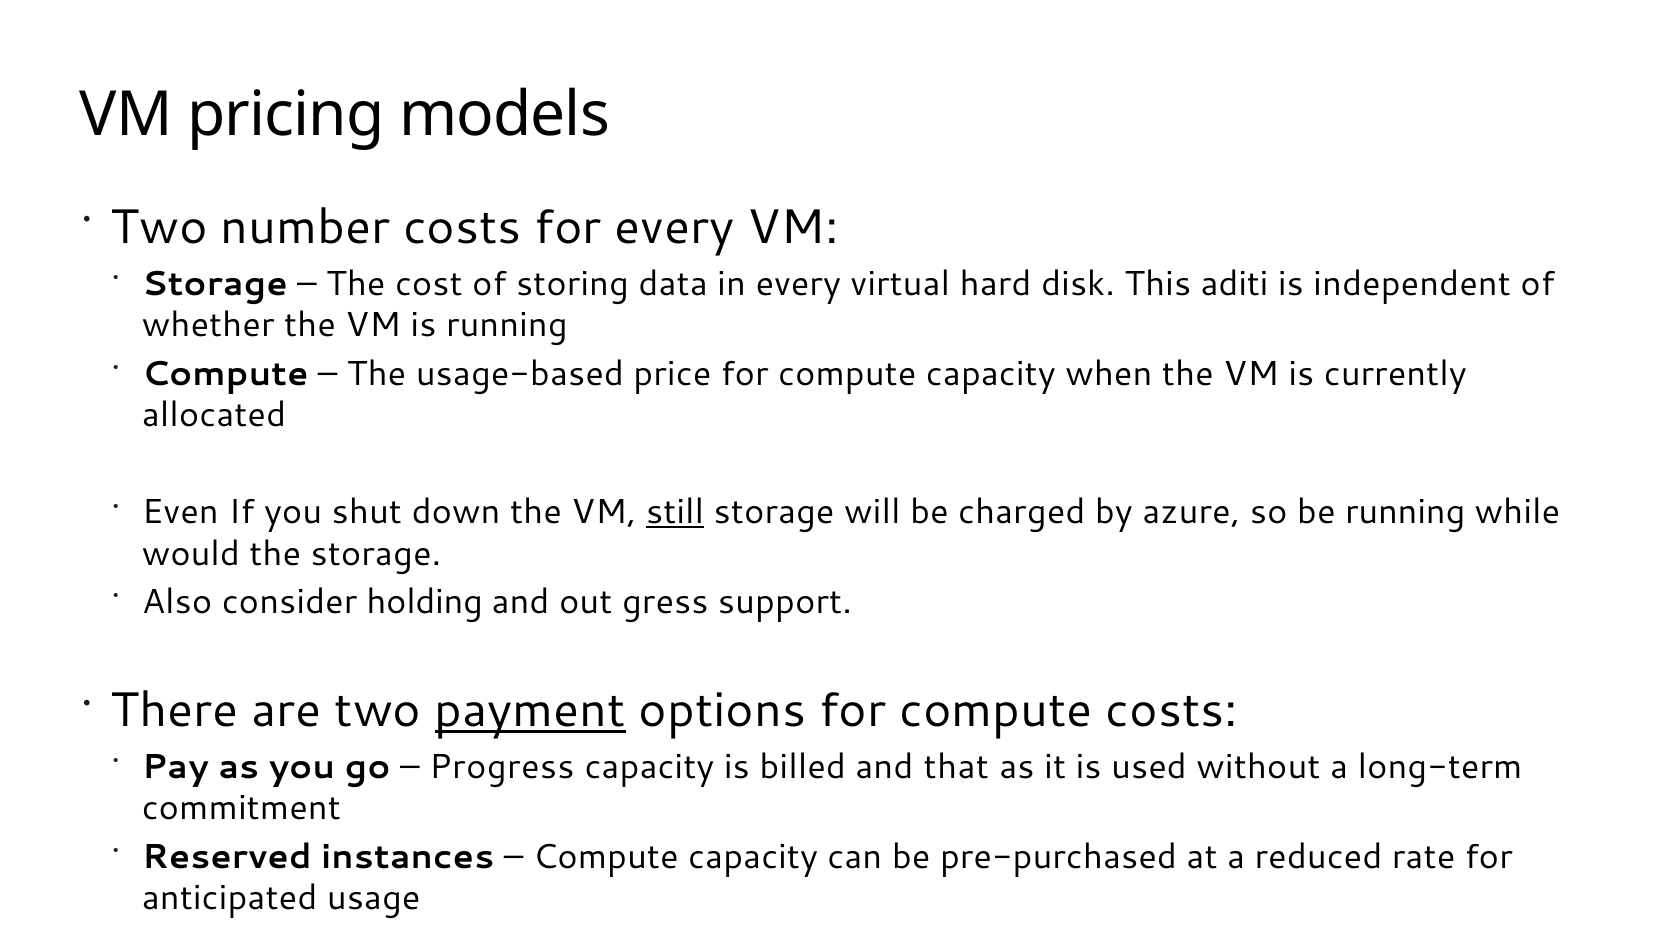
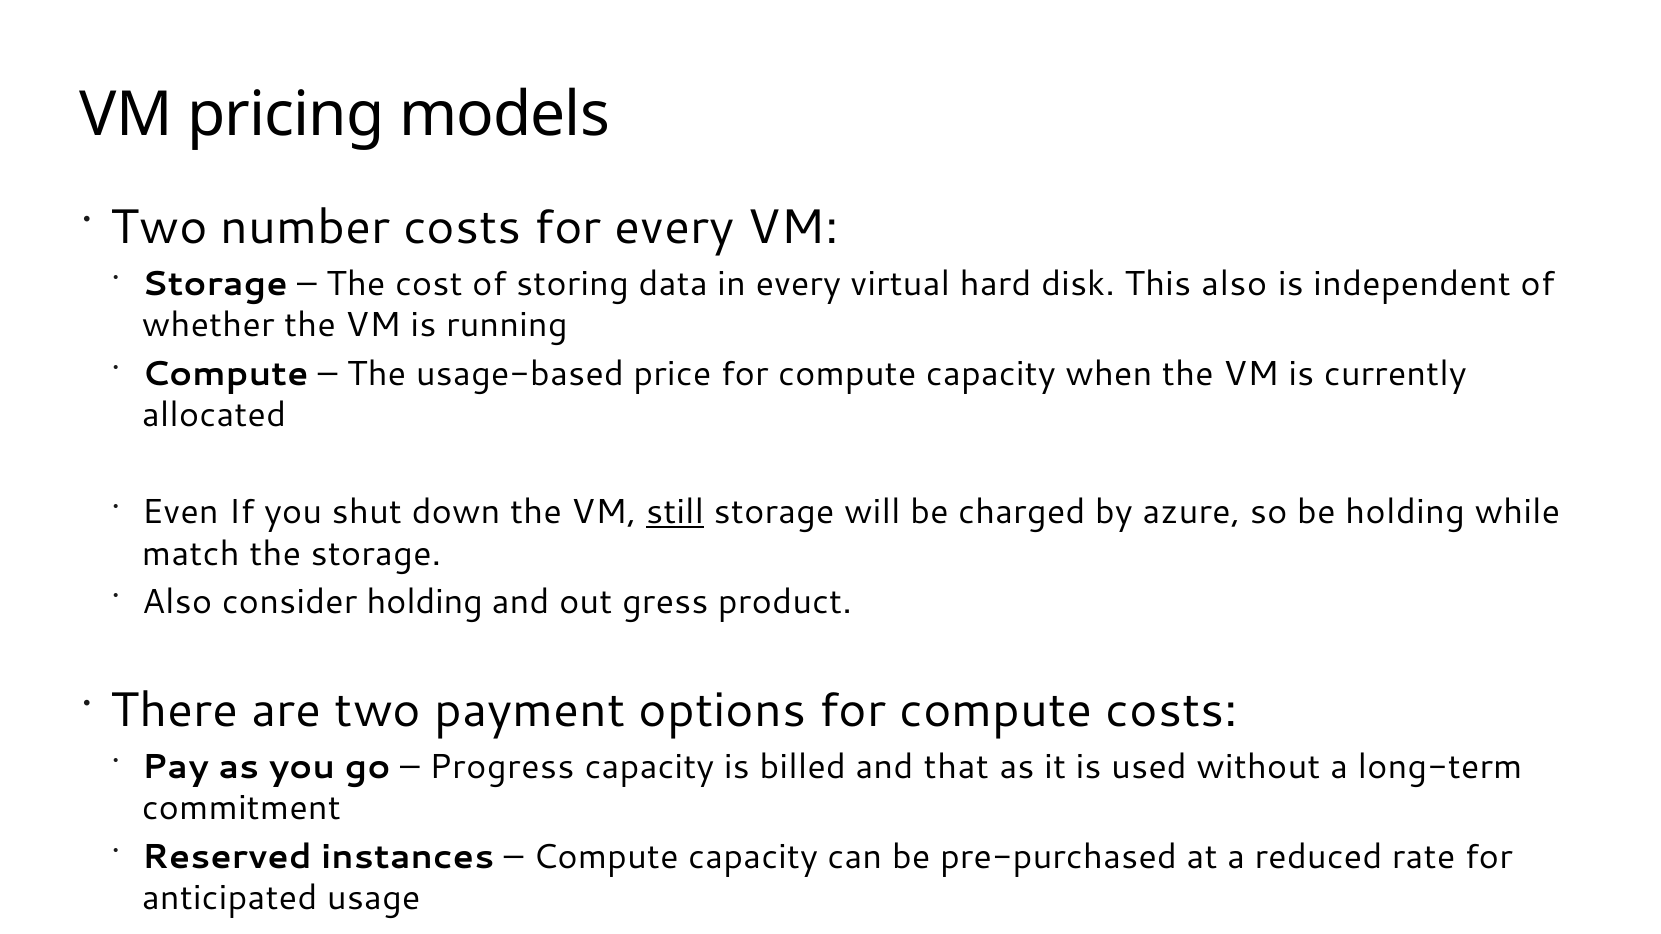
This aditi: aditi -> also
be running: running -> holding
would: would -> match
support: support -> product
payment underline: present -> none
